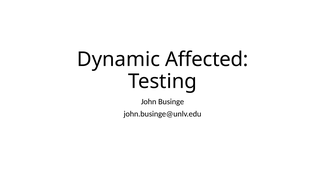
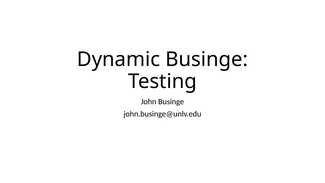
Dynamic Affected: Affected -> Businge
